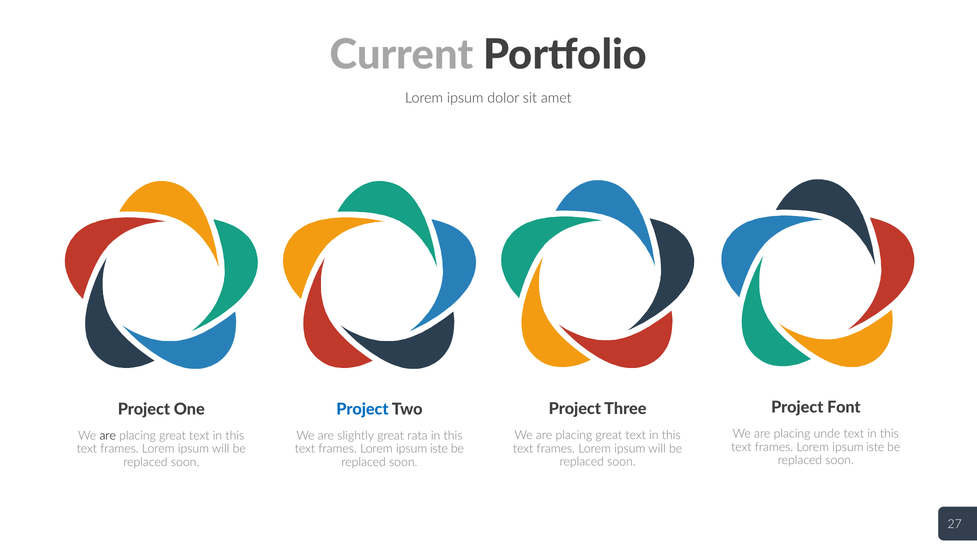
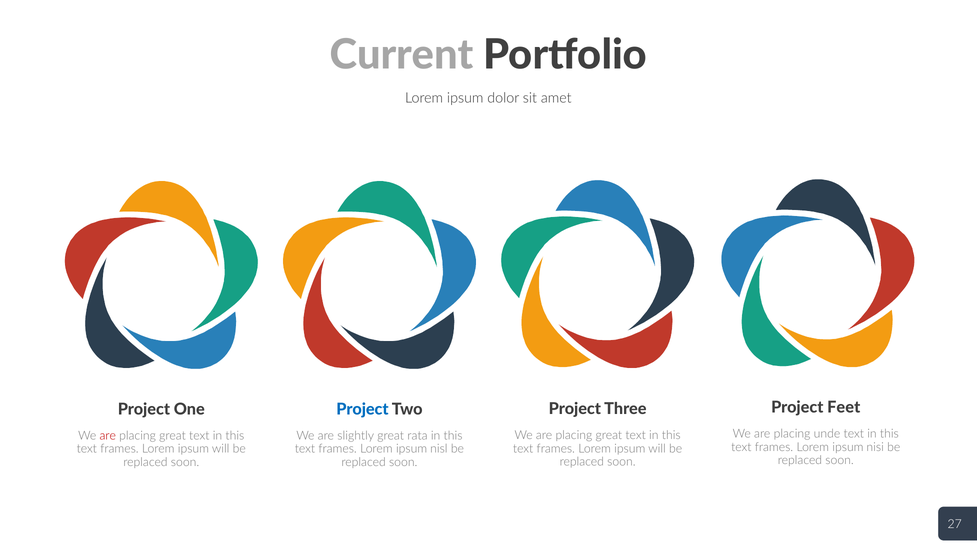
Font: Font -> Feet
are at (108, 435) colour: black -> red
iste at (875, 447): iste -> nisi
iste at (439, 449): iste -> nisl
